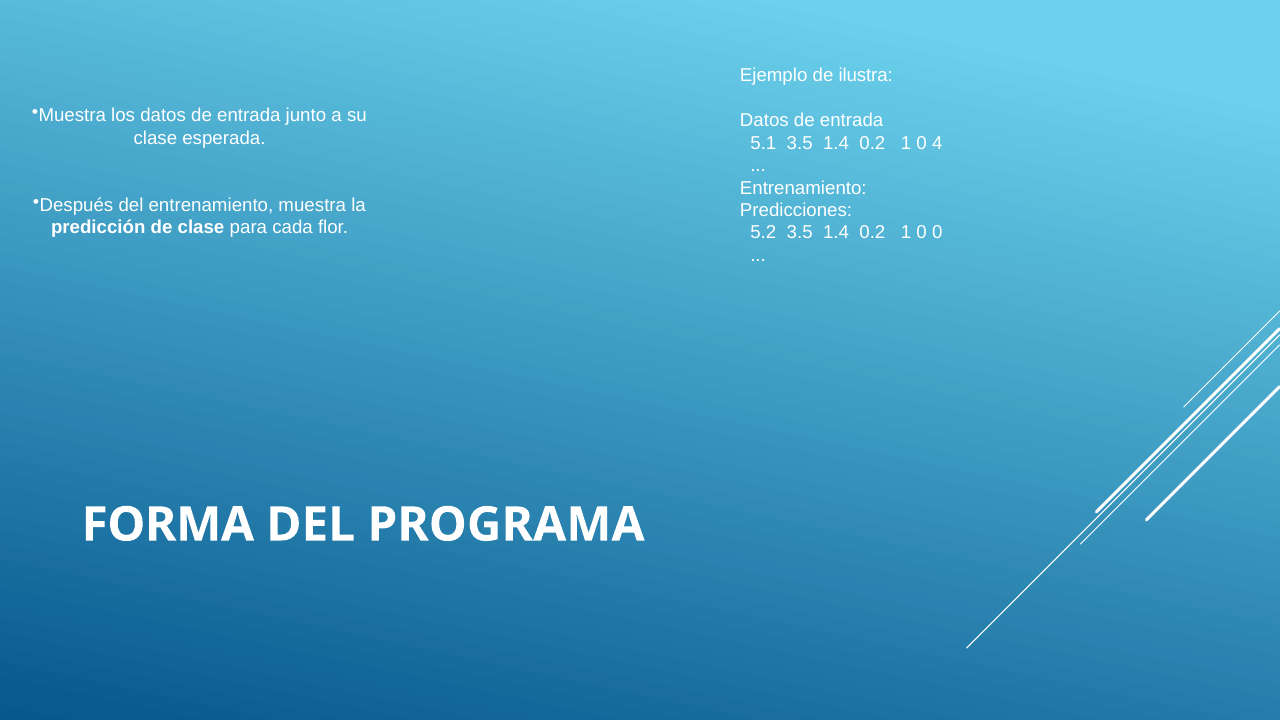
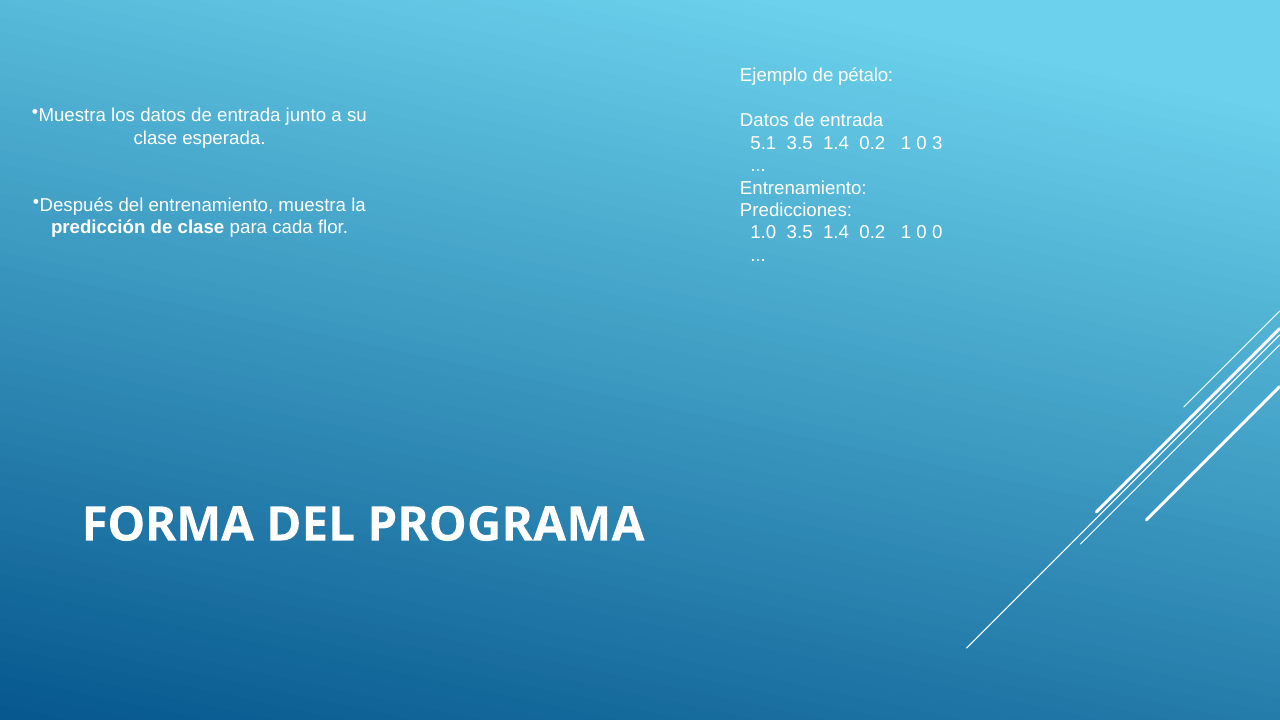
ilustra: ilustra -> pétalo
4: 4 -> 3
5.2: 5.2 -> 1.0
